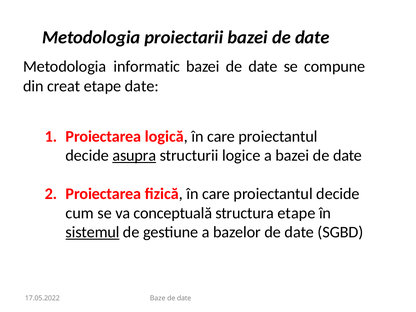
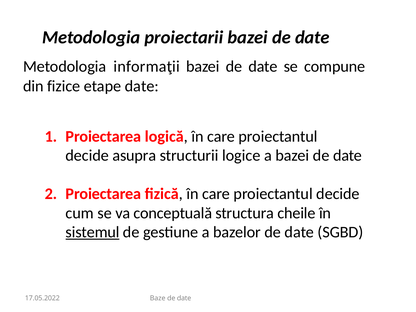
informatic: informatic -> informaţii
creat: creat -> fizice
asupra underline: present -> none
structura etape: etape -> cheile
